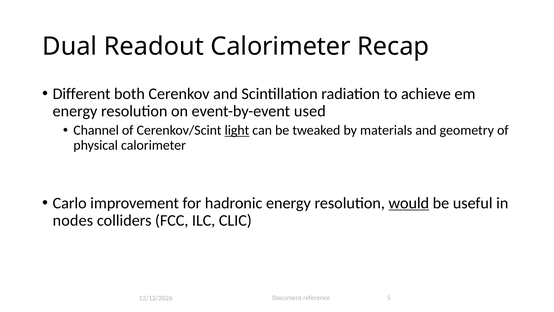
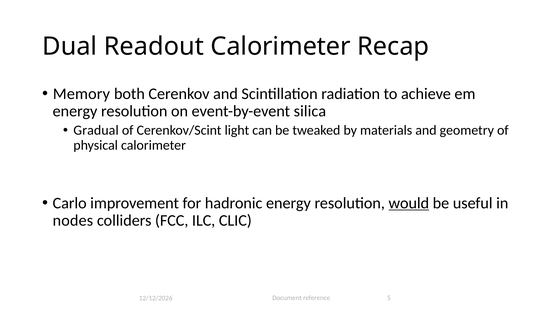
Different: Different -> Memory
used: used -> silica
Channel: Channel -> Gradual
light underline: present -> none
